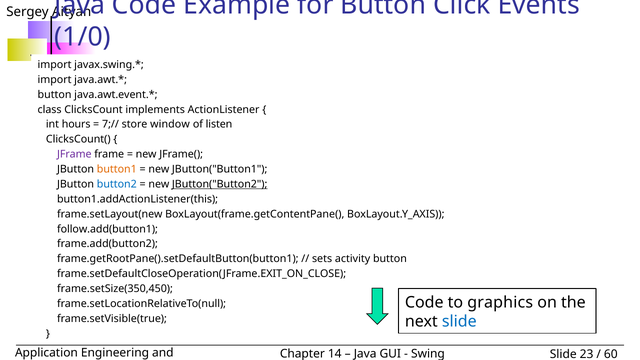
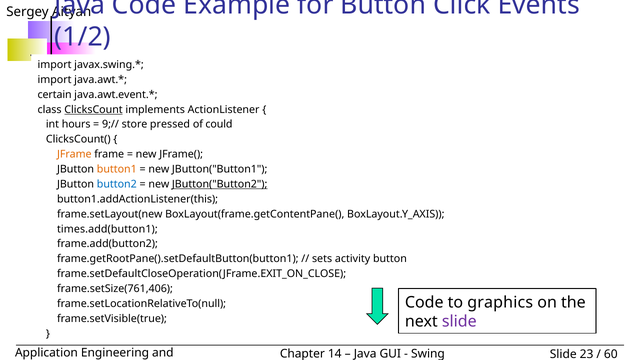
1/0: 1/0 -> 1/2
button at (55, 95): button -> certain
ClicksCount underline: none -> present
7;//: 7;// -> 9;//
window: window -> pressed
listen: listen -> could
JFrame colour: purple -> orange
follow.add(button1: follow.add(button1 -> times.add(button1
frame.setSize(350,450: frame.setSize(350,450 -> frame.setSize(761,406
slide at (459, 322) colour: blue -> purple
